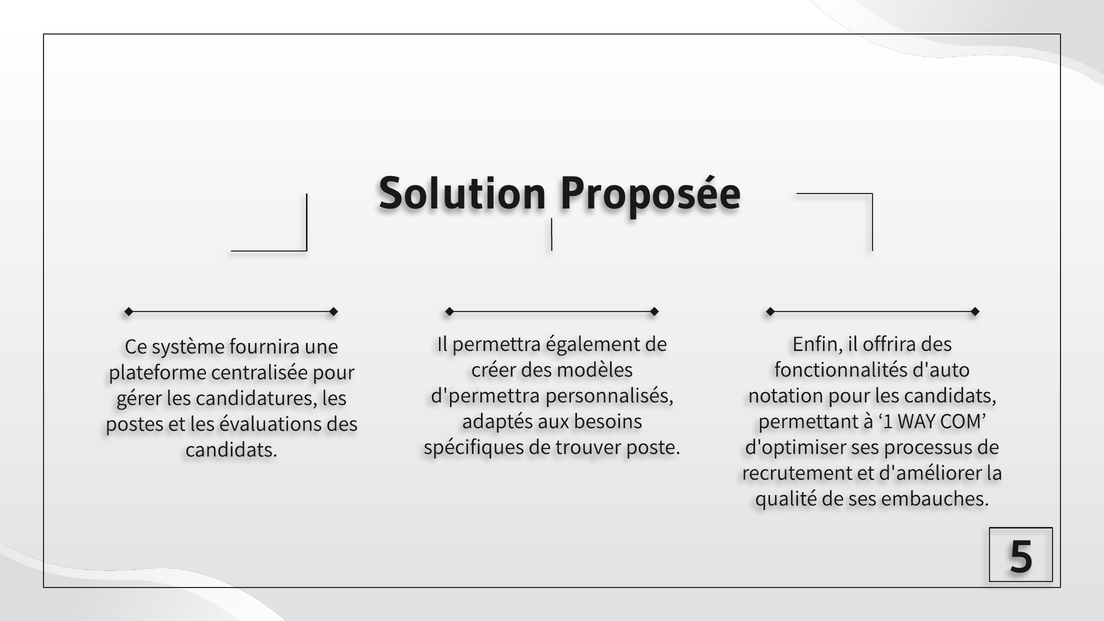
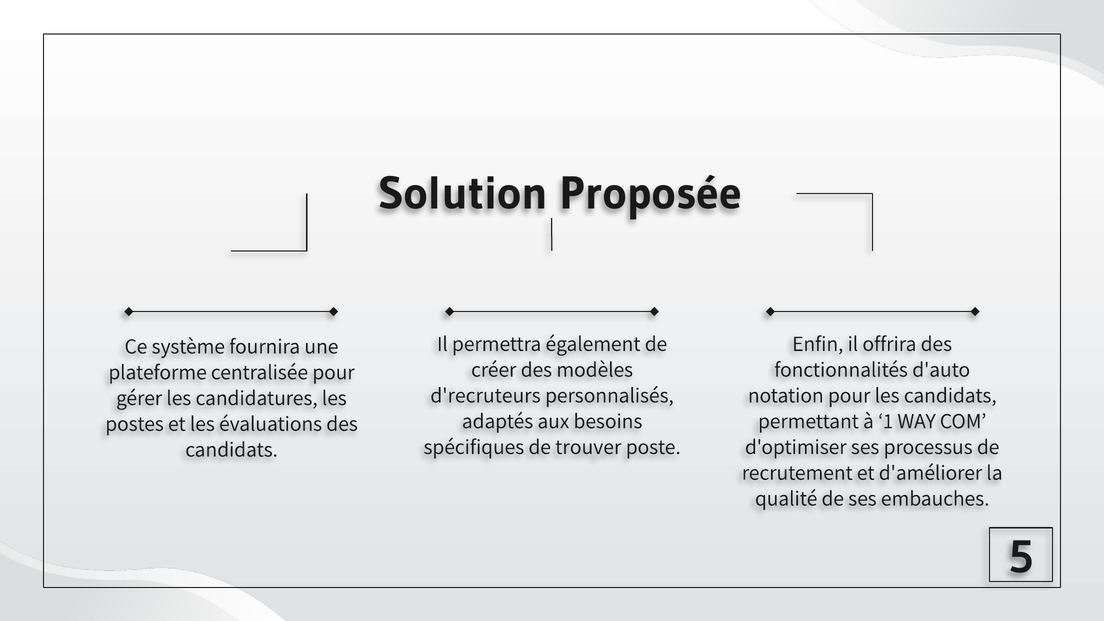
d'permettra: d'permettra -> d'recruteurs
